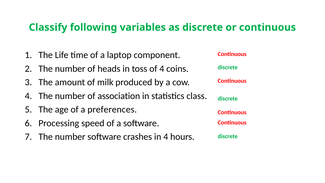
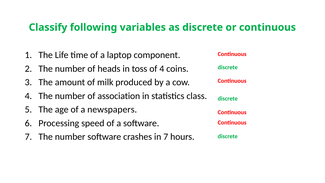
preferences: preferences -> newspapers
in 4: 4 -> 7
